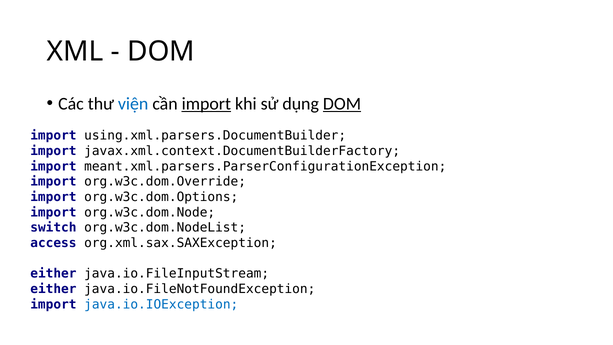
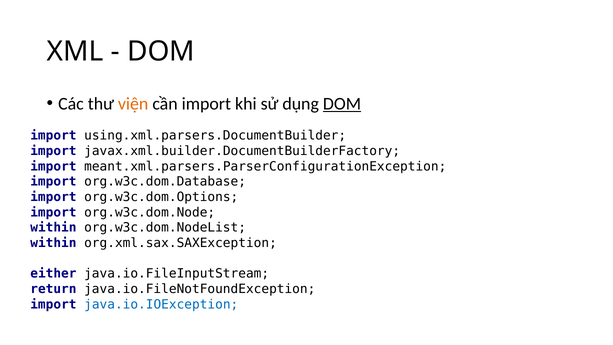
viện colour: blue -> orange
import at (206, 104) underline: present -> none
javax.xml.context.DocumentBuilderFactory: javax.xml.context.DocumentBuilderFactory -> javax.xml.builder.DocumentBuilderFactory
org.w3c.dom.Override: org.w3c.dom.Override -> org.w3c.dom.Database
switch at (53, 228): switch -> within
access at (53, 243): access -> within
either at (53, 289): either -> return
